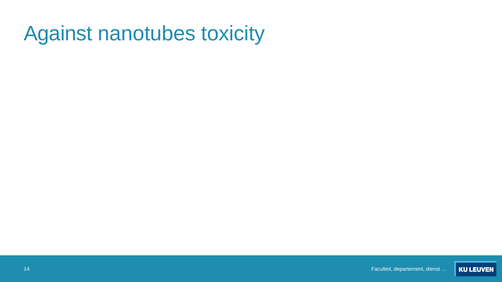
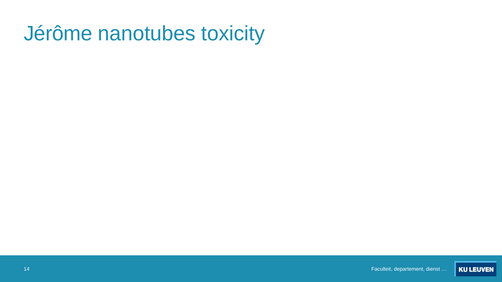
Against: Against -> Jérôme
